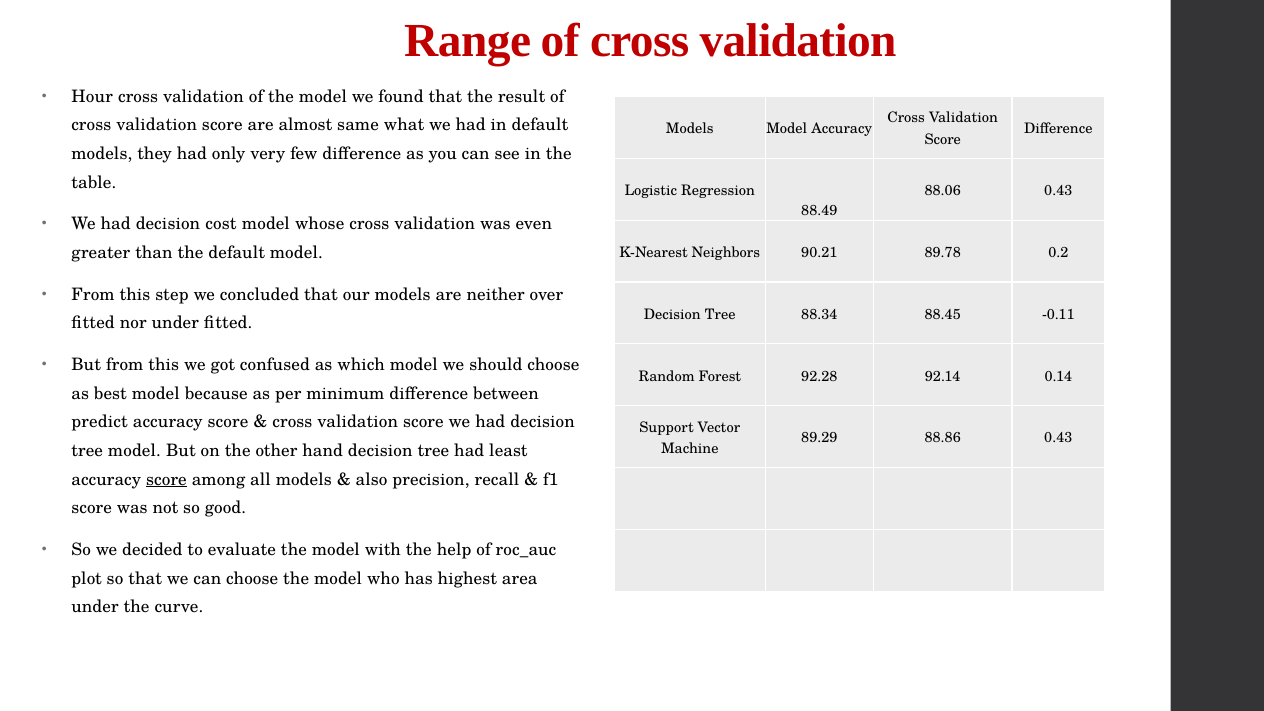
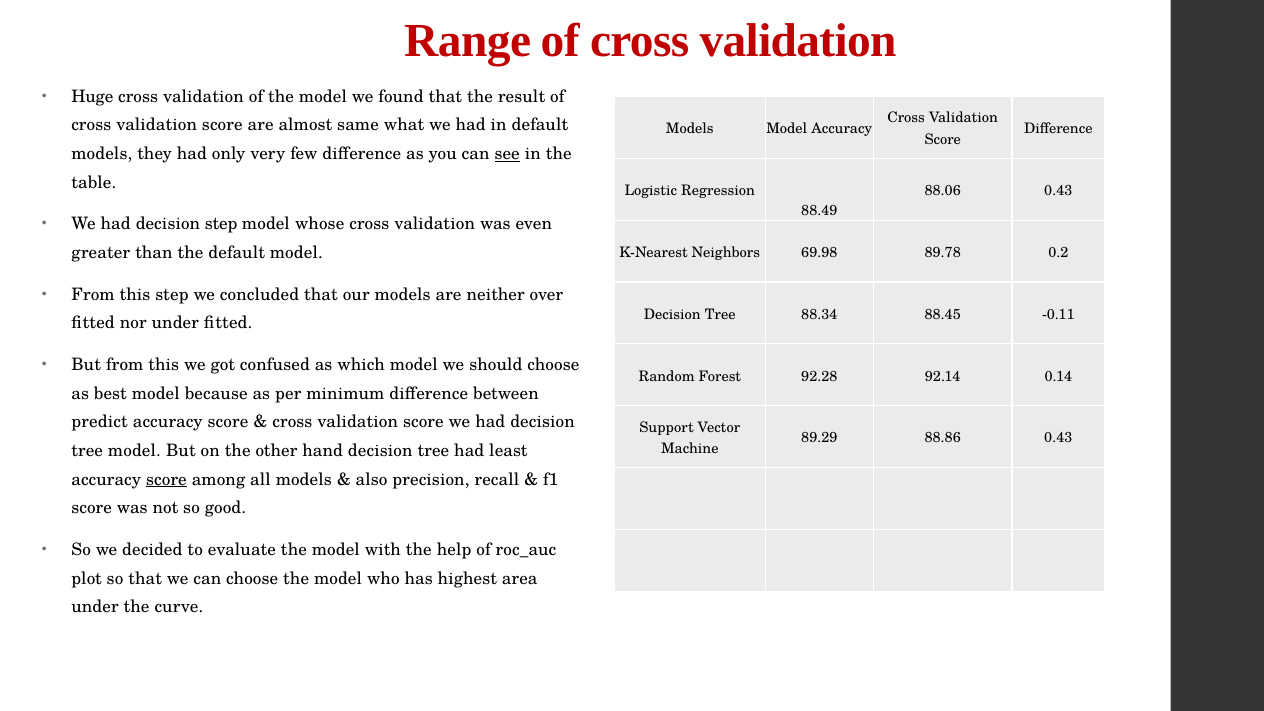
Hour: Hour -> Huge
see underline: none -> present
decision cost: cost -> step
90.21: 90.21 -> 69.98
